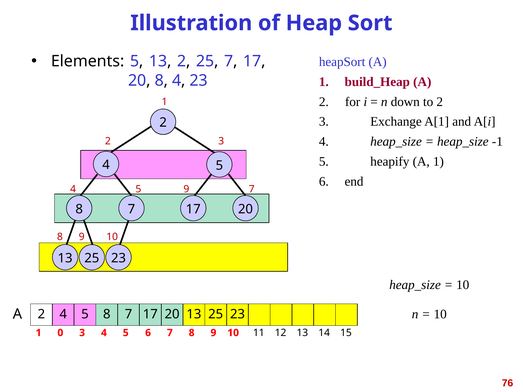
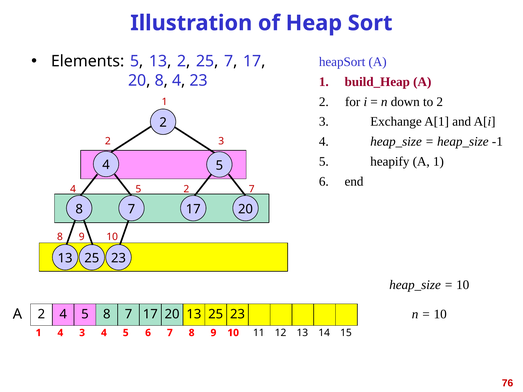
5 9: 9 -> 2
1 0: 0 -> 4
